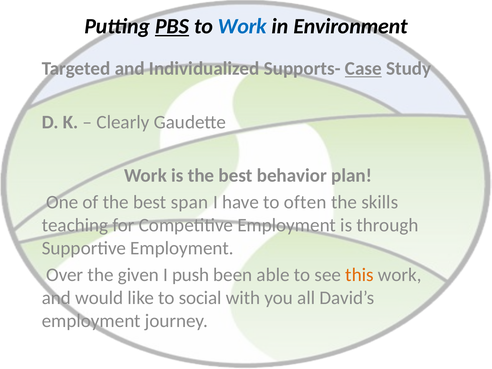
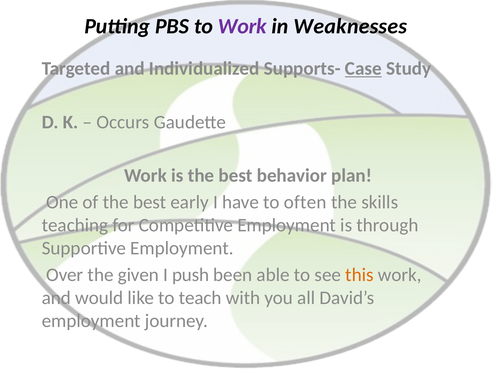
PBS underline: present -> none
Work at (242, 26) colour: blue -> purple
Environment: Environment -> Weaknesses
Clearly: Clearly -> Occurs
span: span -> early
social: social -> teach
